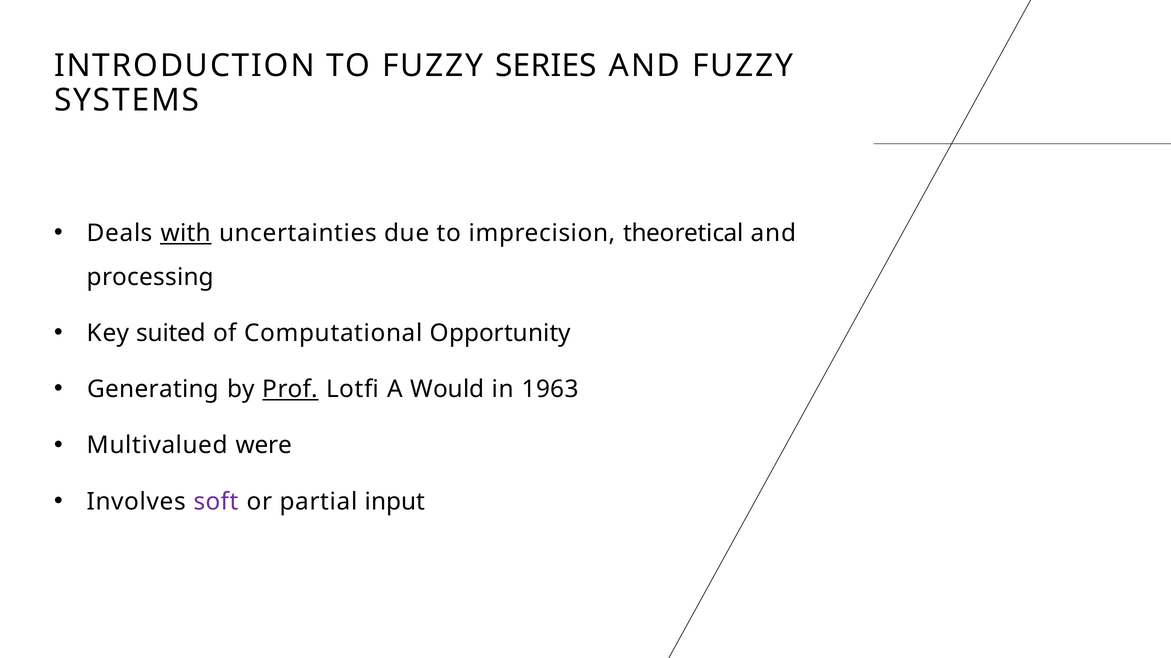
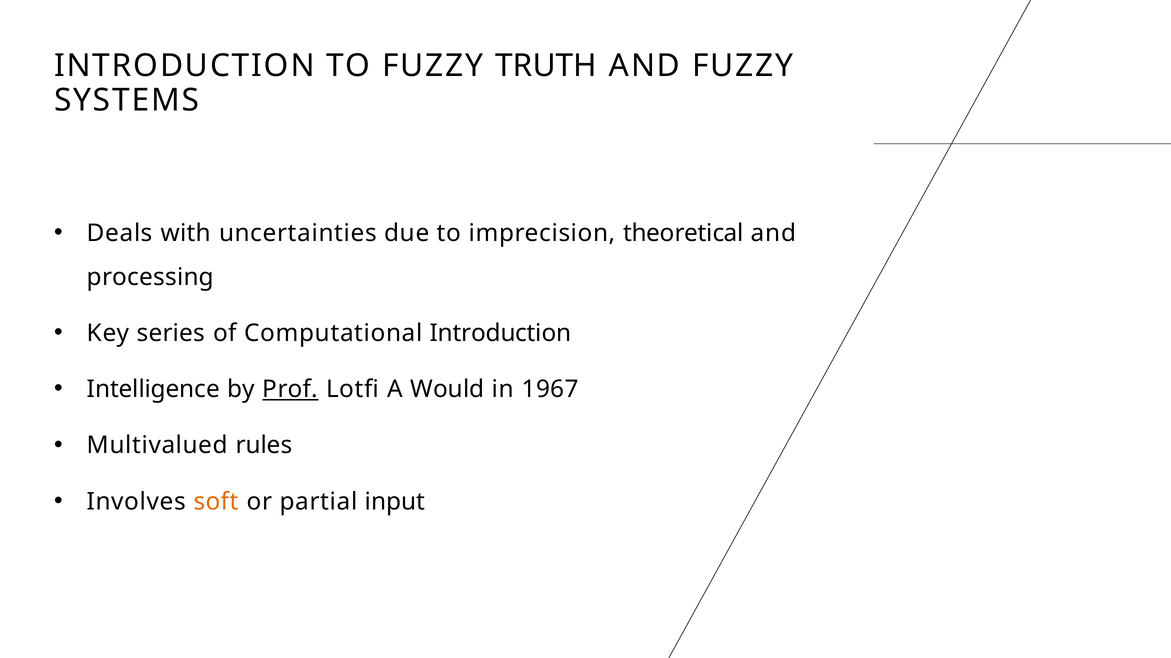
SERIES: SERIES -> TRUTH
with underline: present -> none
suited: suited -> series
Computational Opportunity: Opportunity -> Introduction
Generating: Generating -> Intelligence
1963: 1963 -> 1967
were: were -> rules
soft colour: purple -> orange
